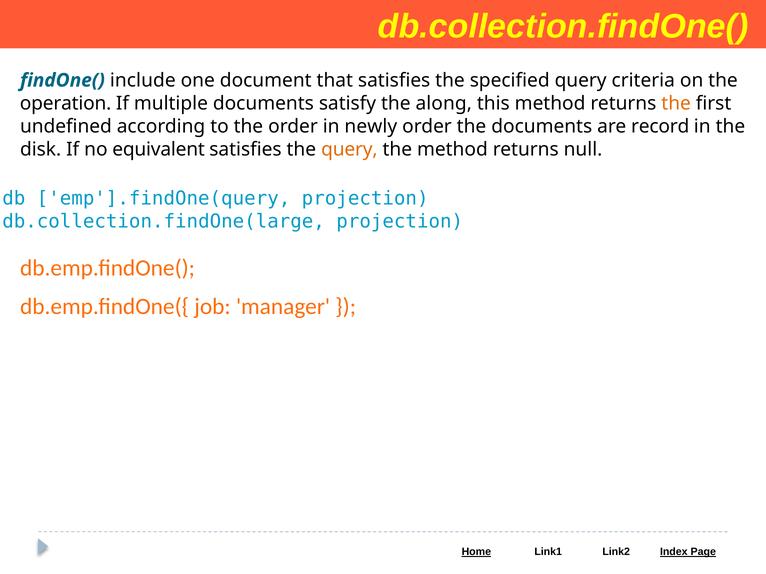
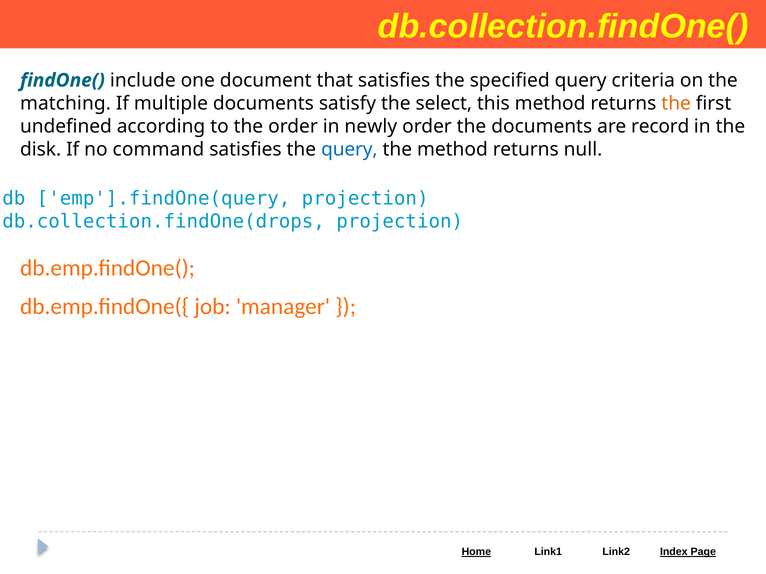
operation: operation -> matching
along: along -> select
equivalent: equivalent -> command
query at (349, 149) colour: orange -> blue
db.collection.findOne(large: db.collection.findOne(large -> db.collection.findOne(drops
